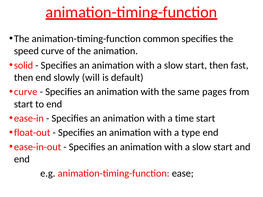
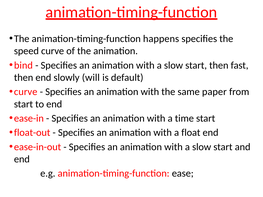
common: common -> happens
solid: solid -> bind
pages: pages -> paper
type: type -> float
